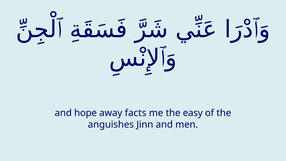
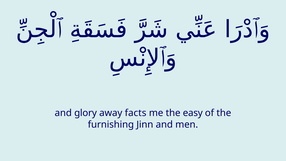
hope: hope -> glory
anguishes: anguishes -> furnishing
